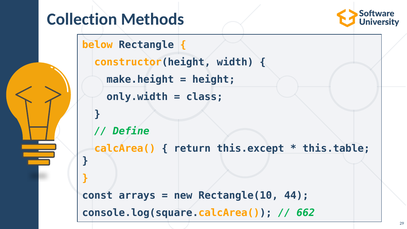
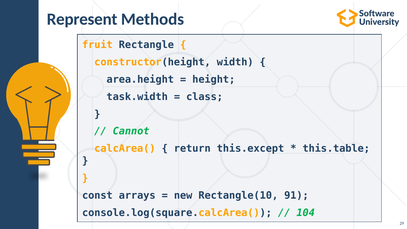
Collection: Collection -> Represent
below: below -> fruit
make.height: make.height -> area.height
only.width: only.width -> task.width
Define: Define -> Cannot
44: 44 -> 91
662: 662 -> 104
